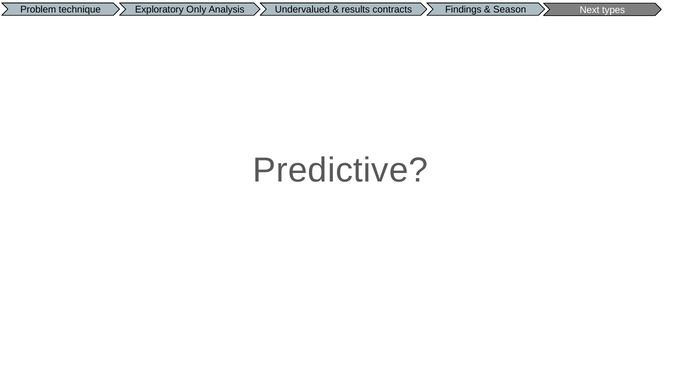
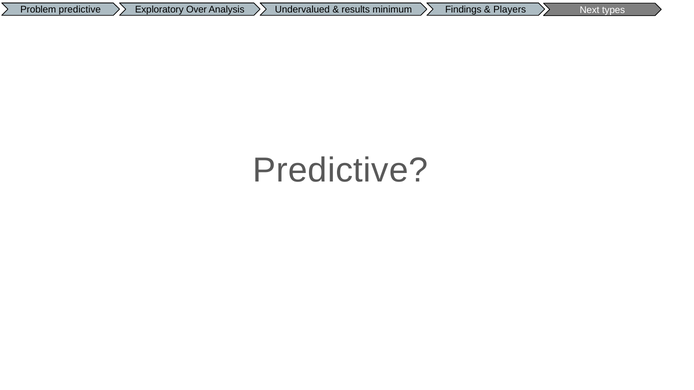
Problem technique: technique -> predictive
Only: Only -> Over
contracts: contracts -> minimum
Season: Season -> Players
